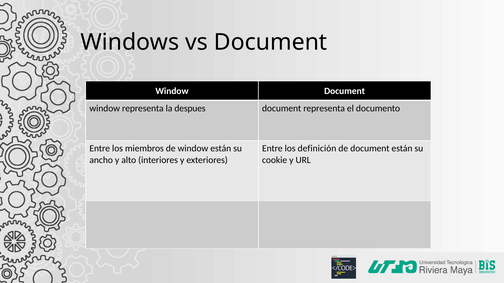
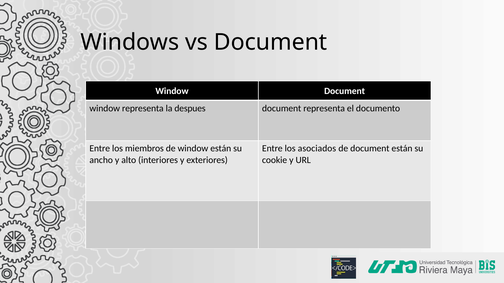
definición: definición -> asociados
